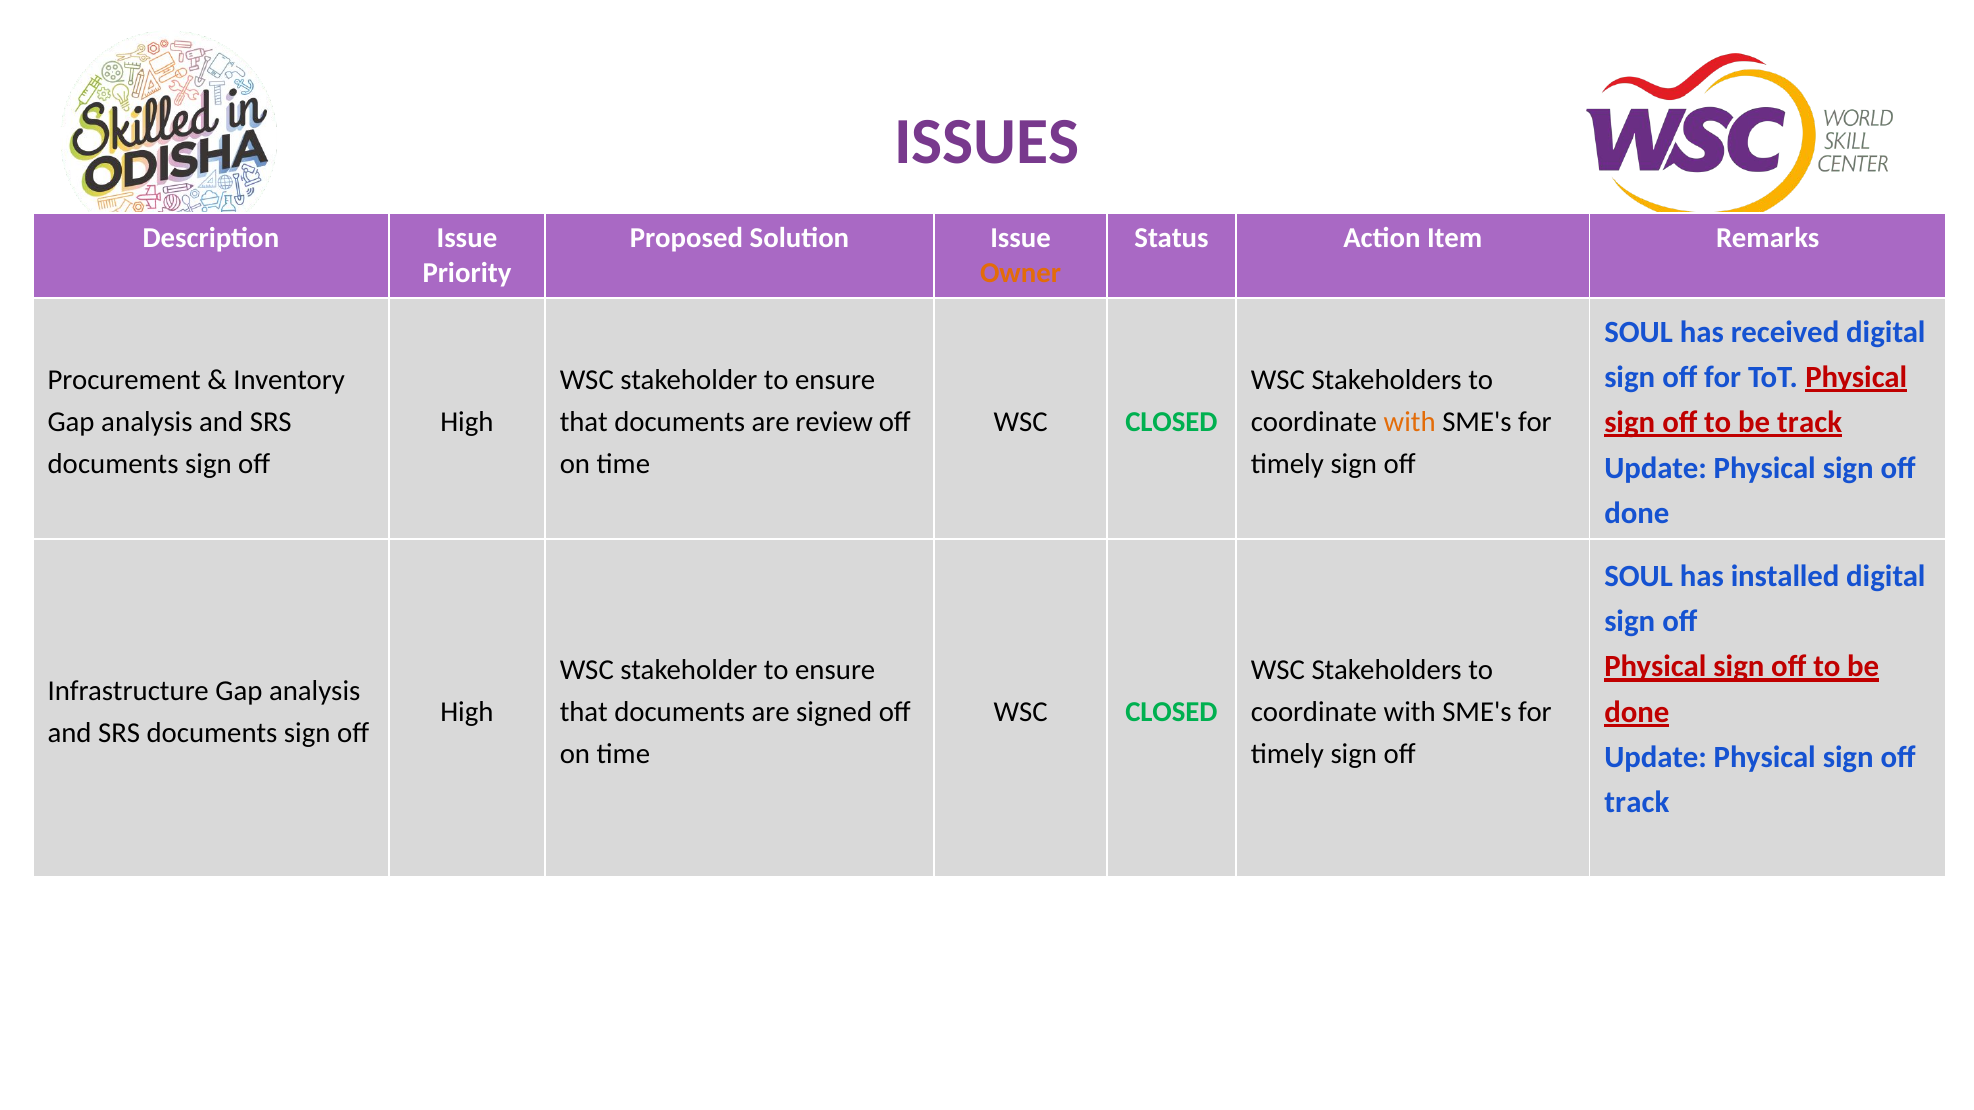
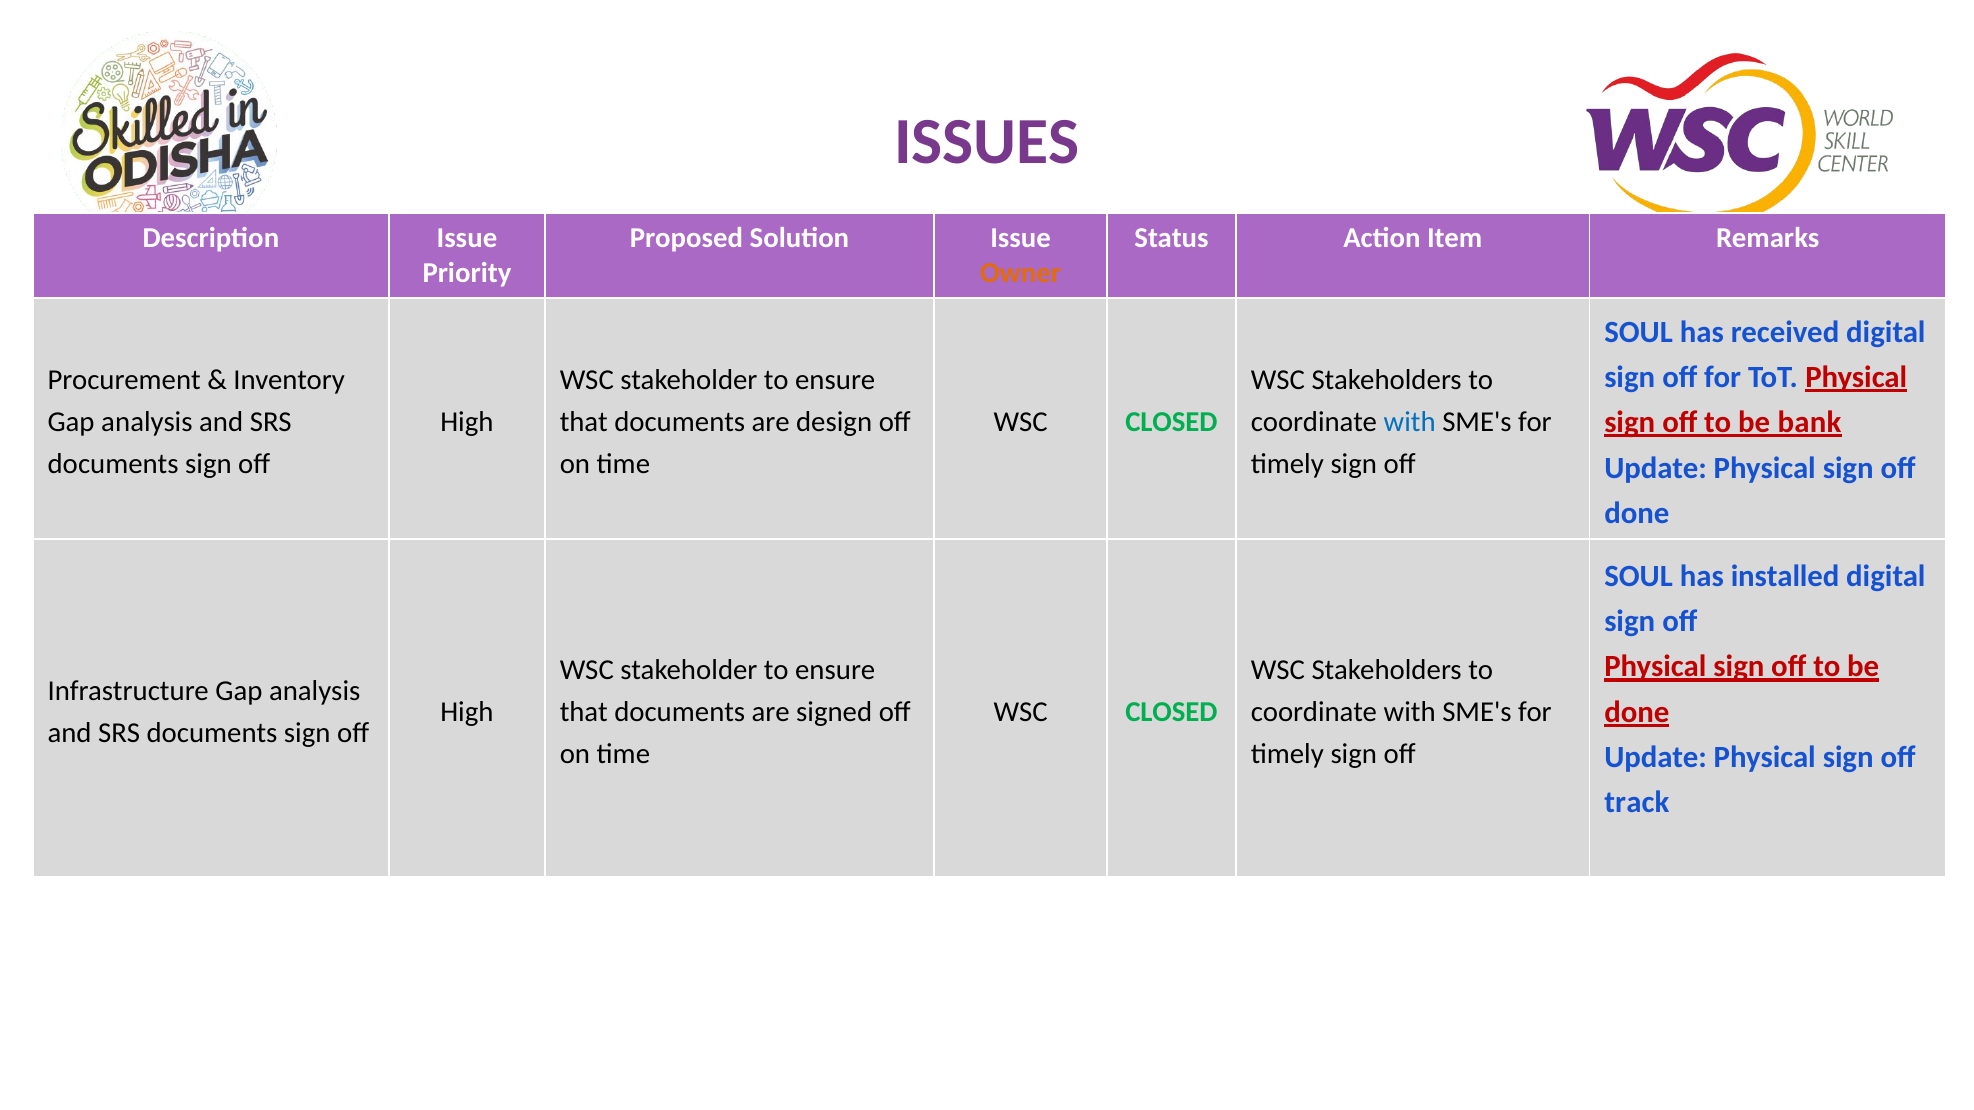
be track: track -> bank
review: review -> design
with at (1410, 423) colour: orange -> blue
